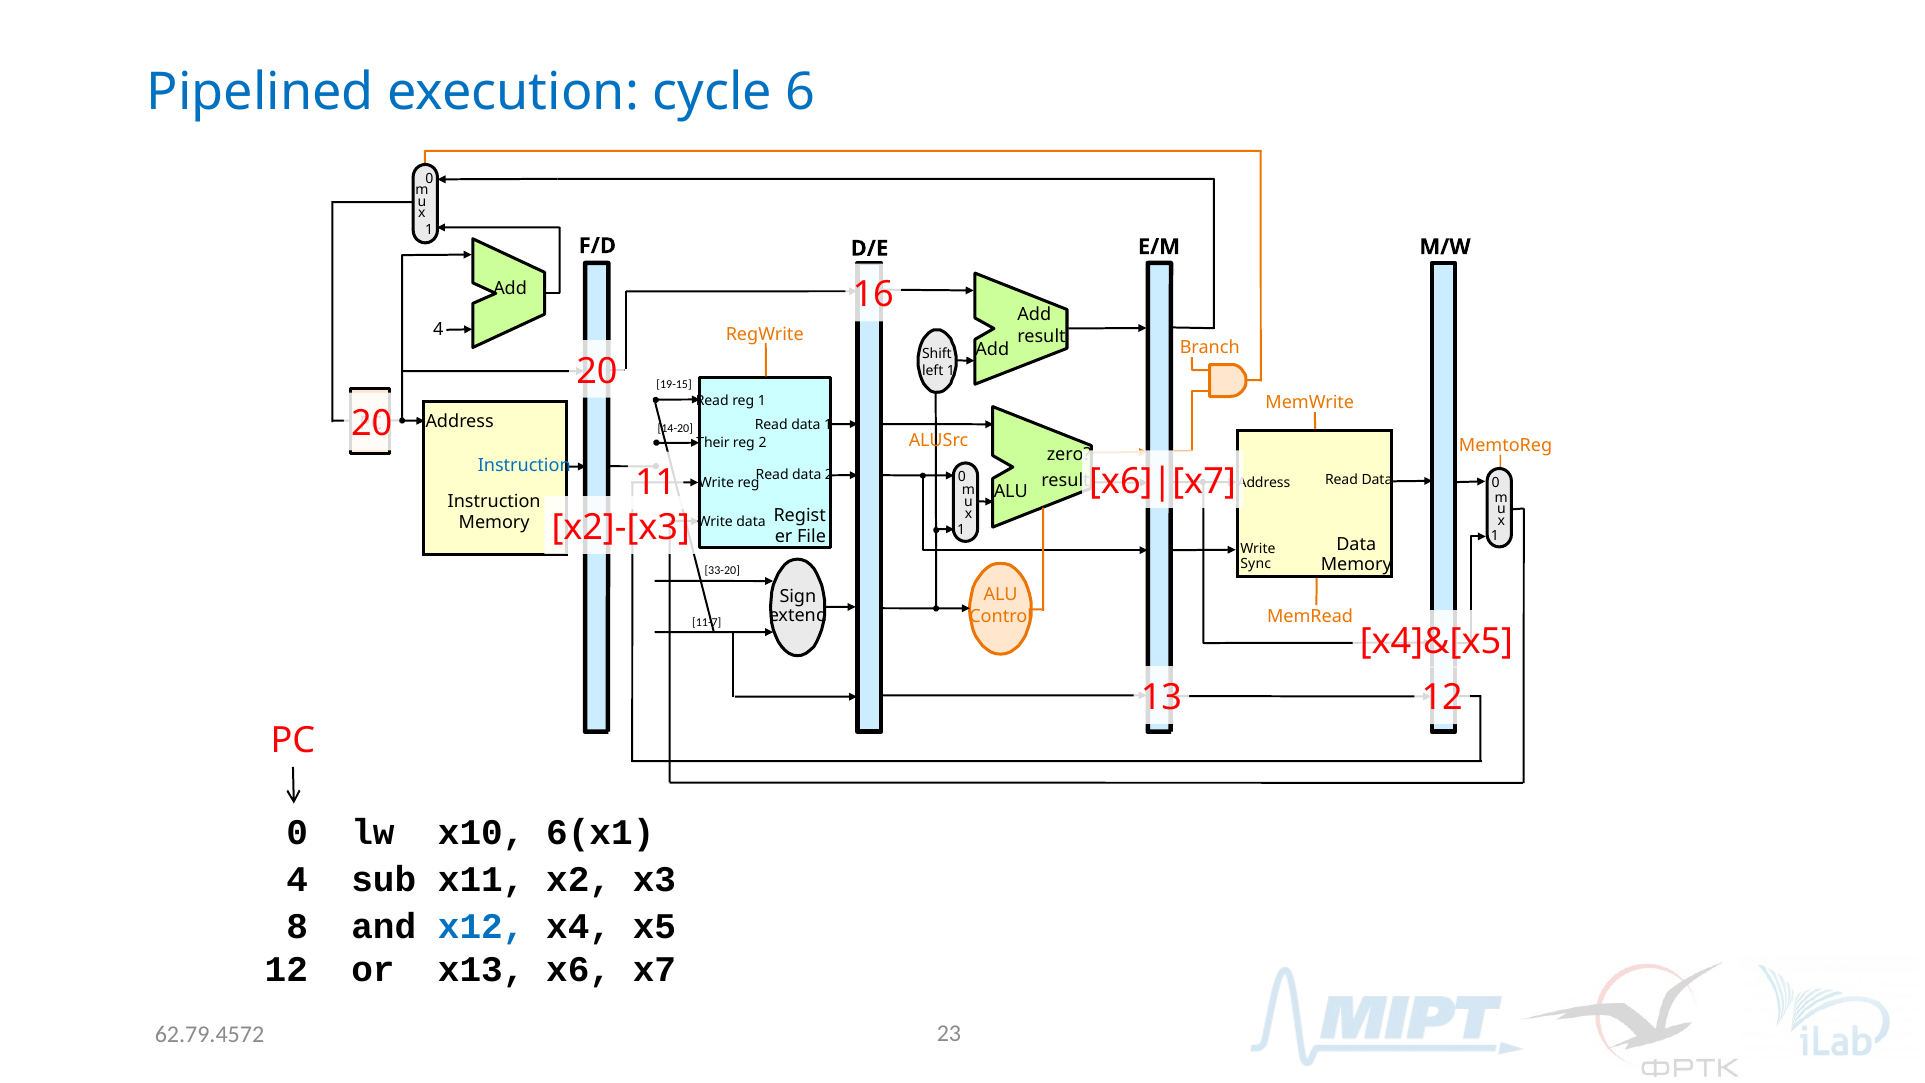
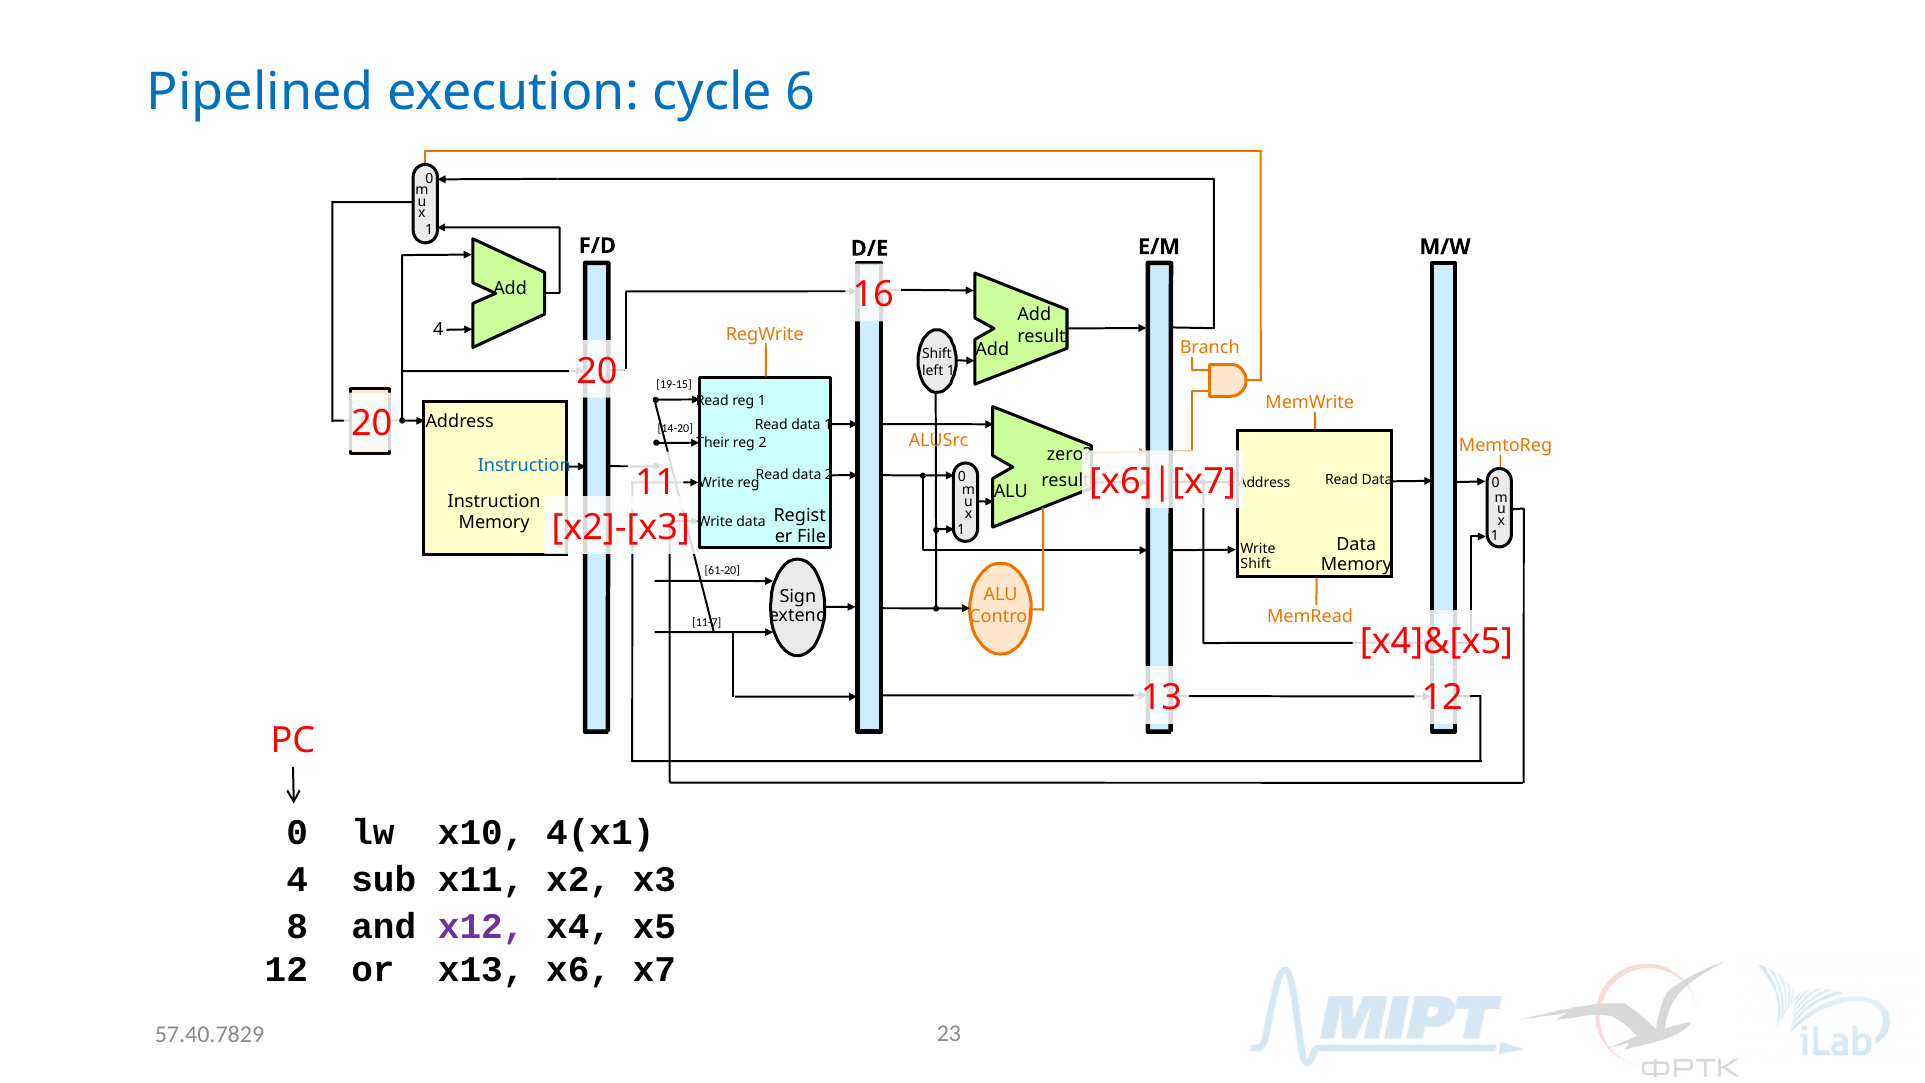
Sync at (1256, 563): Sync -> Shift
33-20: 33-20 -> 61-20
6(x1: 6(x1 -> 4(x1
x12 colour: blue -> purple
62.79.4572: 62.79.4572 -> 57.40.7829
